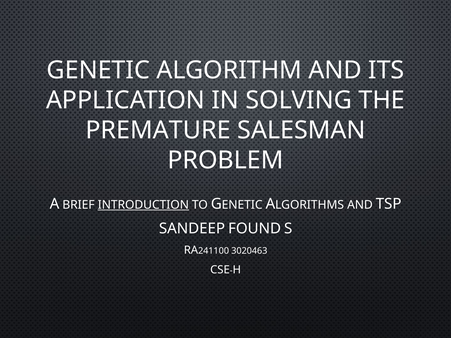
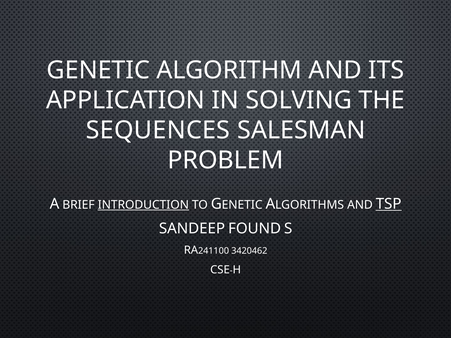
PREMATURE: PREMATURE -> SEQUENCES
TSP underline: none -> present
3020463: 3020463 -> 3420462
